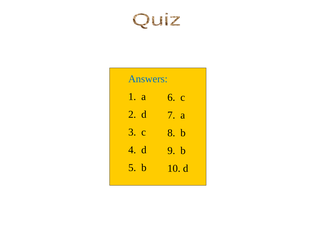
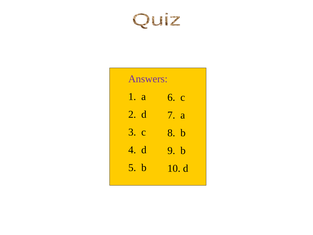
Answers colour: blue -> purple
